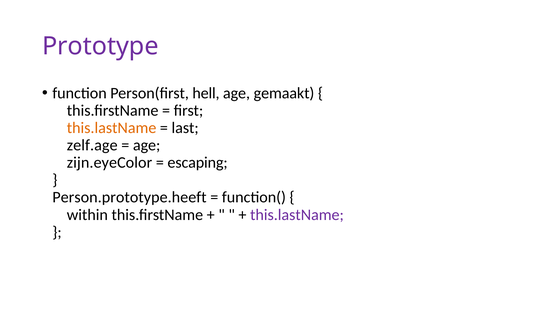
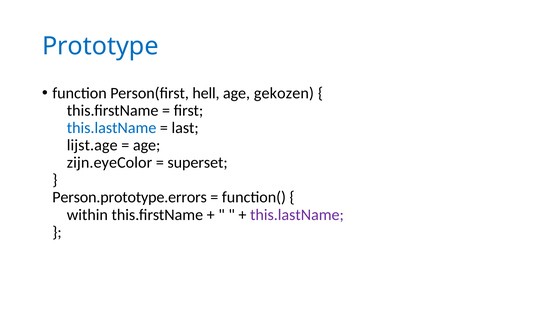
Prototype colour: purple -> blue
gemaakt: gemaakt -> gekozen
this.lastName at (112, 128) colour: orange -> blue
zelf.age: zelf.age -> lijst.age
escaping: escaping -> superset
Person.prototype.heeft: Person.prototype.heeft -> Person.prototype.errors
